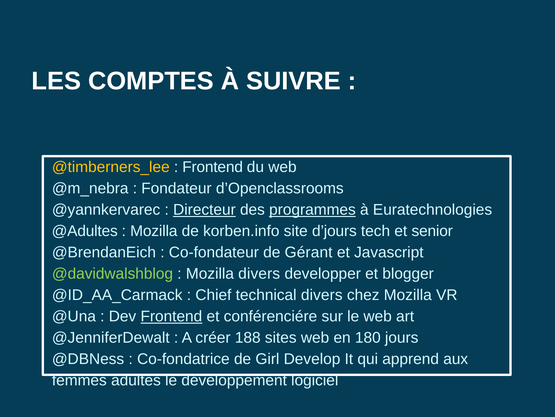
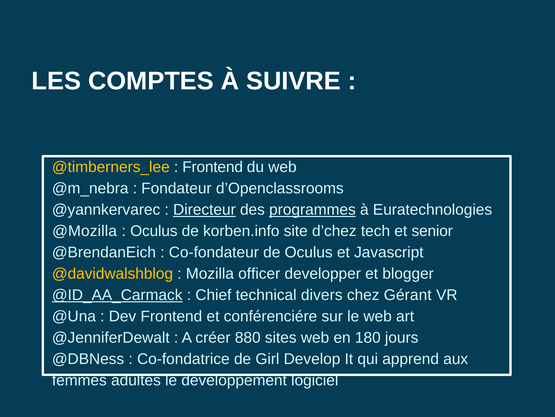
@Adultes: @Adultes -> @Mozilla
Mozilla at (154, 231): Mozilla -> Oculus
d’jours: d’jours -> d’chez
de Gérant: Gérant -> Oculus
@davidwalshblog colour: light green -> yellow
Mozilla divers: divers -> officer
@ID_AA_Carmack underline: none -> present
chez Mozilla: Mozilla -> Gérant
Frontend at (171, 316) underline: present -> none
188: 188 -> 880
